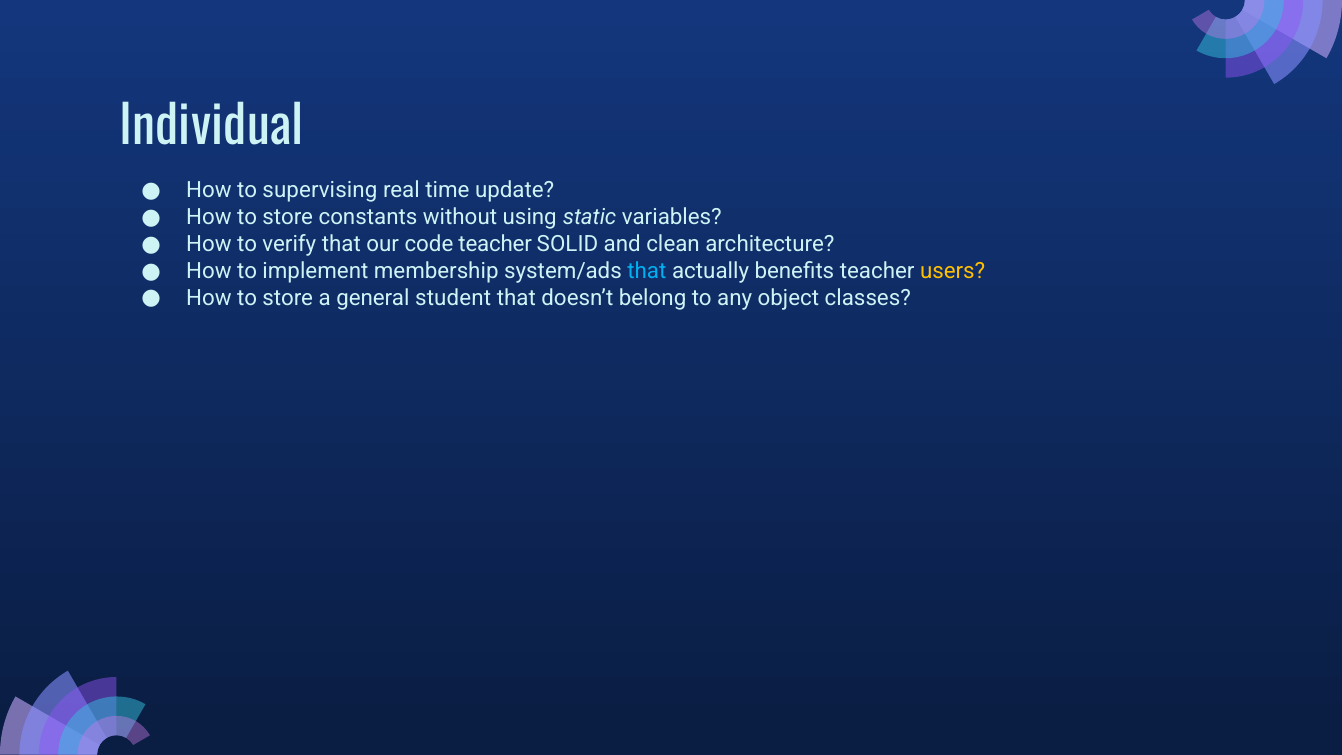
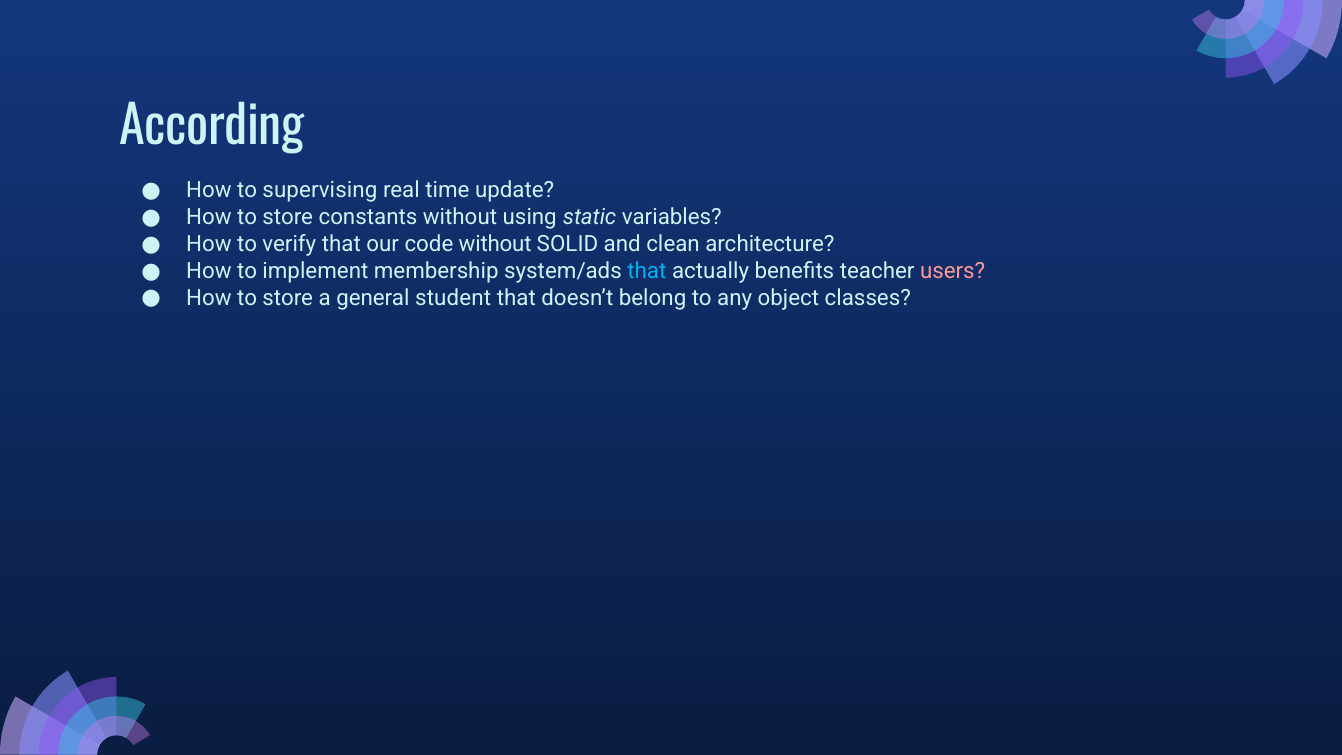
Individual: Individual -> According
code teacher: teacher -> without
users colour: yellow -> pink
